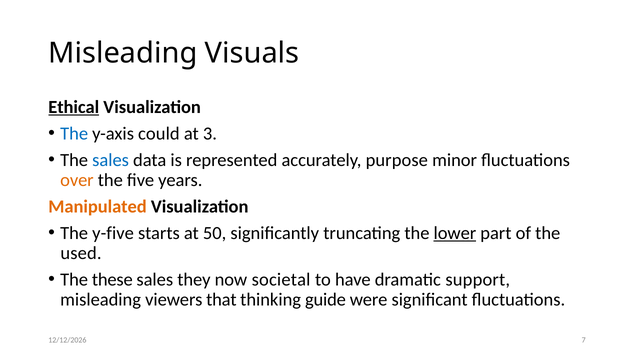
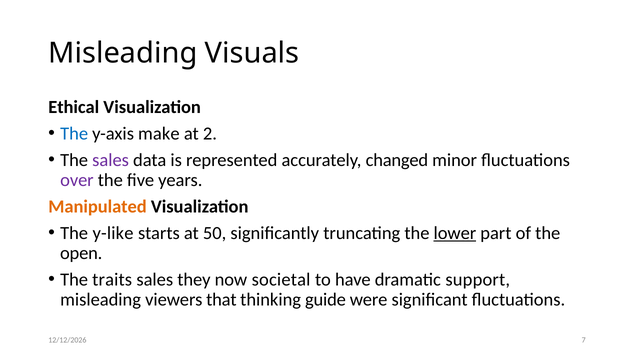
Ethical underline: present -> none
could: could -> make
3: 3 -> 2
sales at (111, 160) colour: blue -> purple
purpose: purpose -> changed
over colour: orange -> purple
y-five: y-five -> y-like
used: used -> open
these: these -> traits
